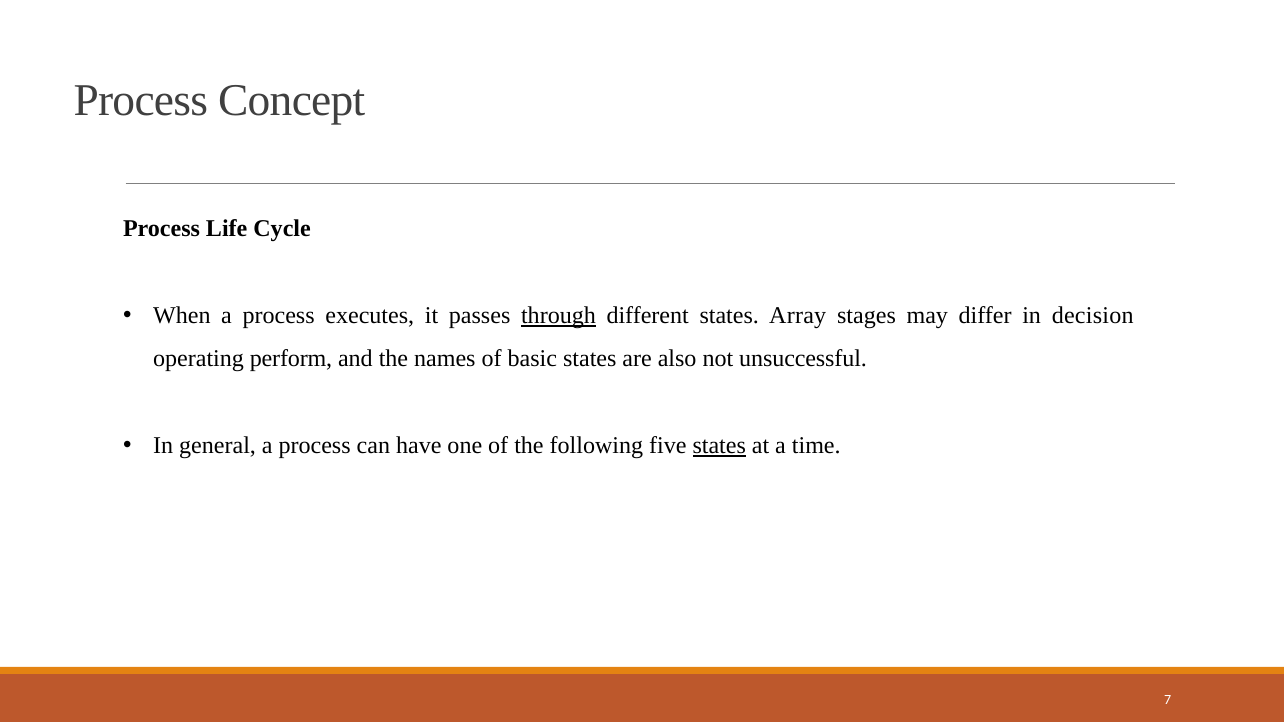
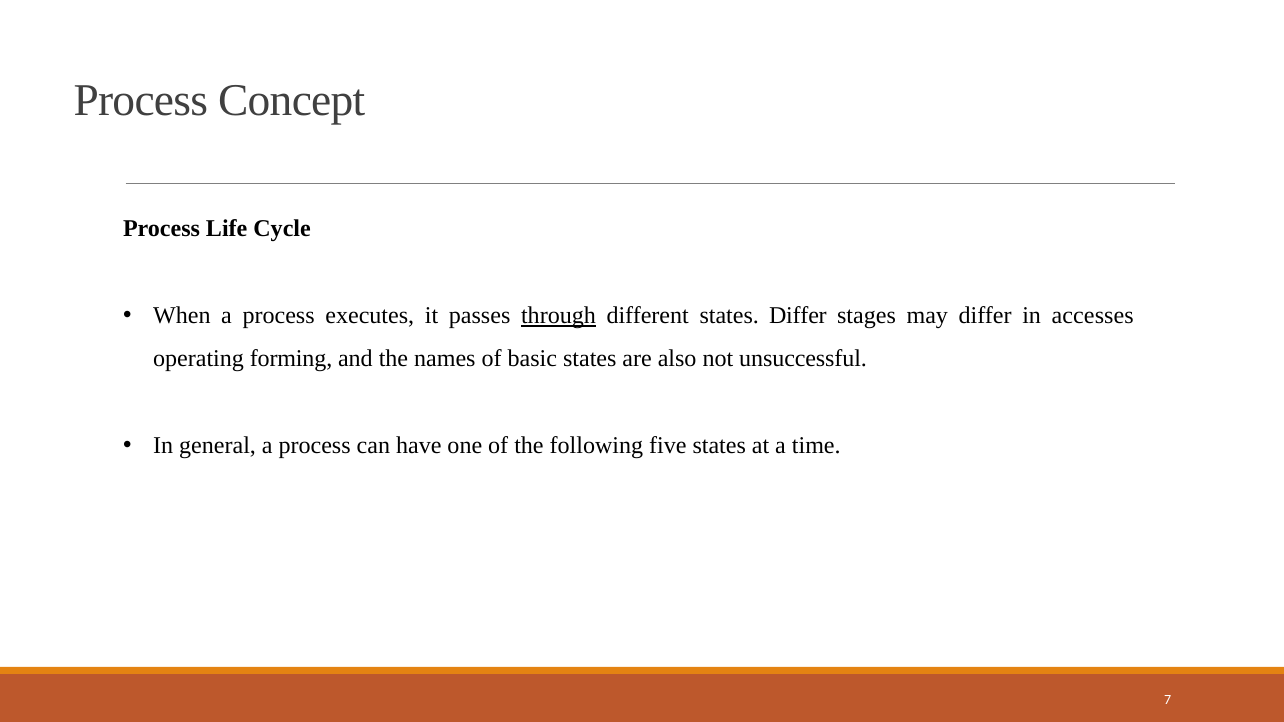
states Array: Array -> Differ
decision: decision -> accesses
perform: perform -> forming
states at (719, 446) underline: present -> none
